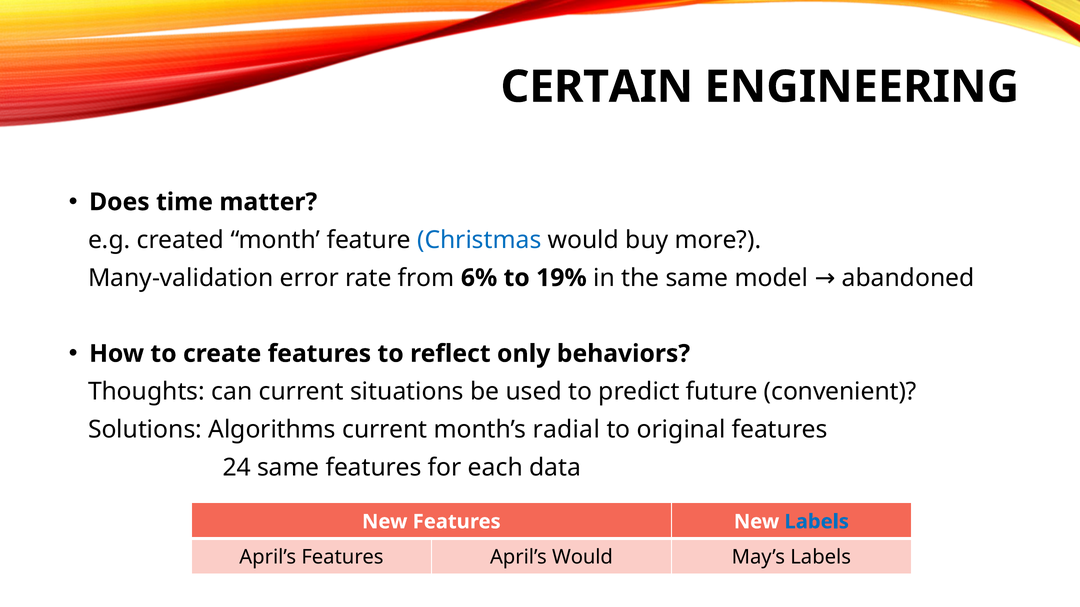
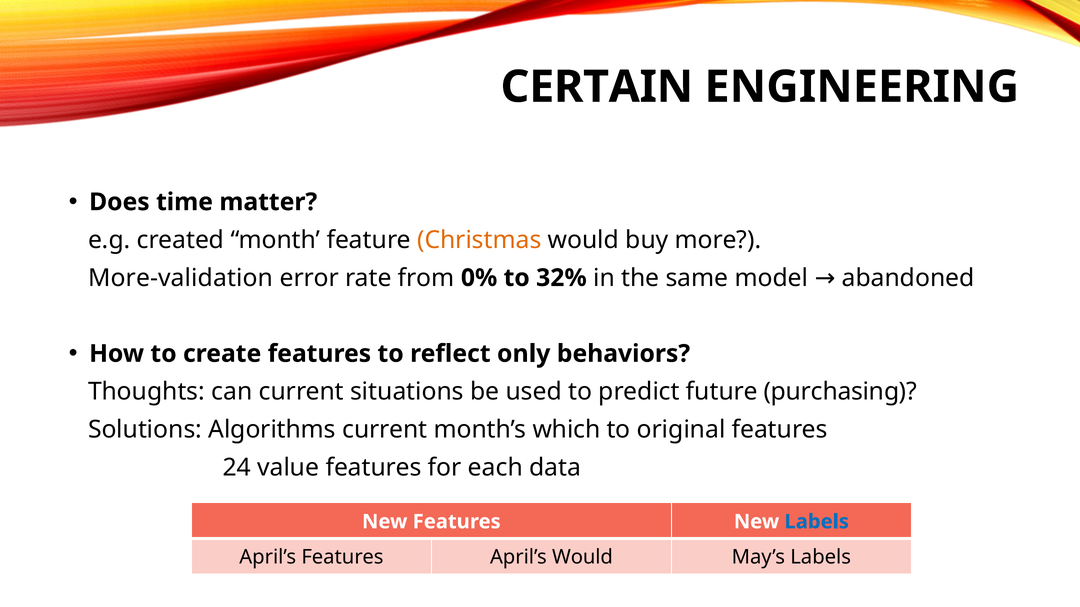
Christmas colour: blue -> orange
Many-validation: Many-validation -> More-validation
6%: 6% -> 0%
19%: 19% -> 32%
convenient: convenient -> purchasing
radial: radial -> which
24 same: same -> value
